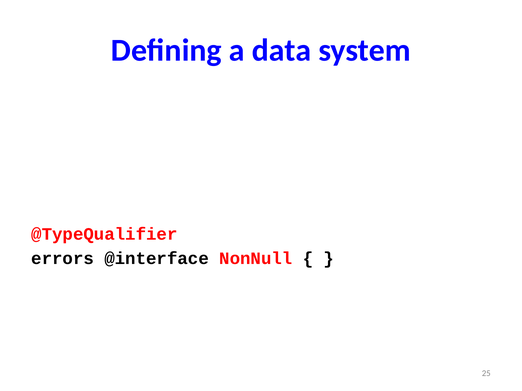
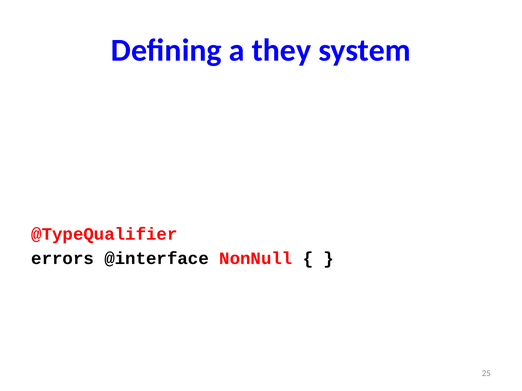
data: data -> they
